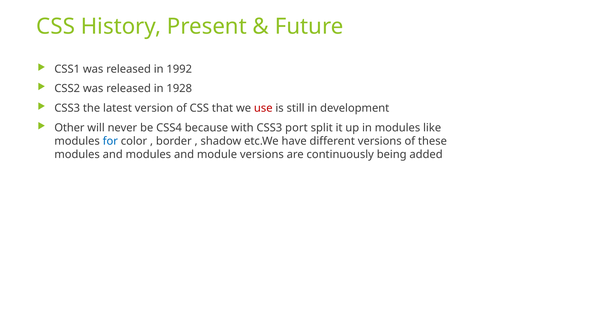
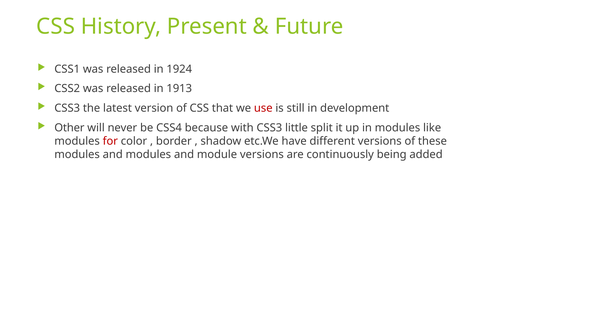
1992: 1992 -> 1924
1928: 1928 -> 1913
port: port -> little
for colour: blue -> red
